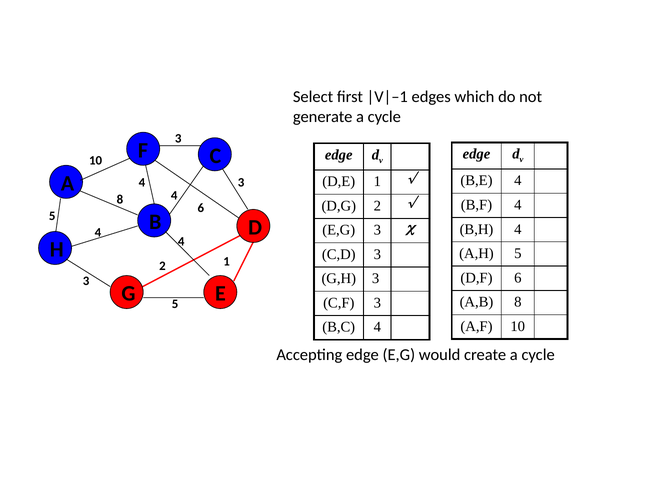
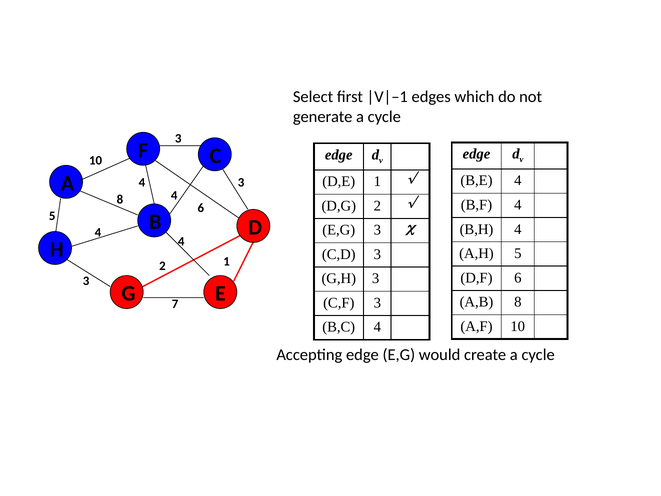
G 5: 5 -> 7
